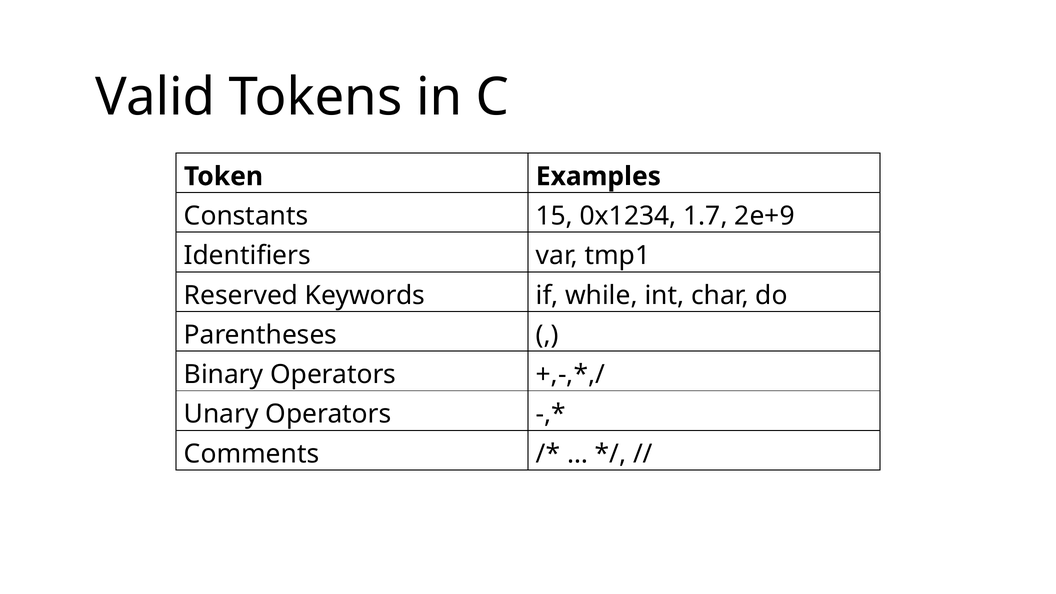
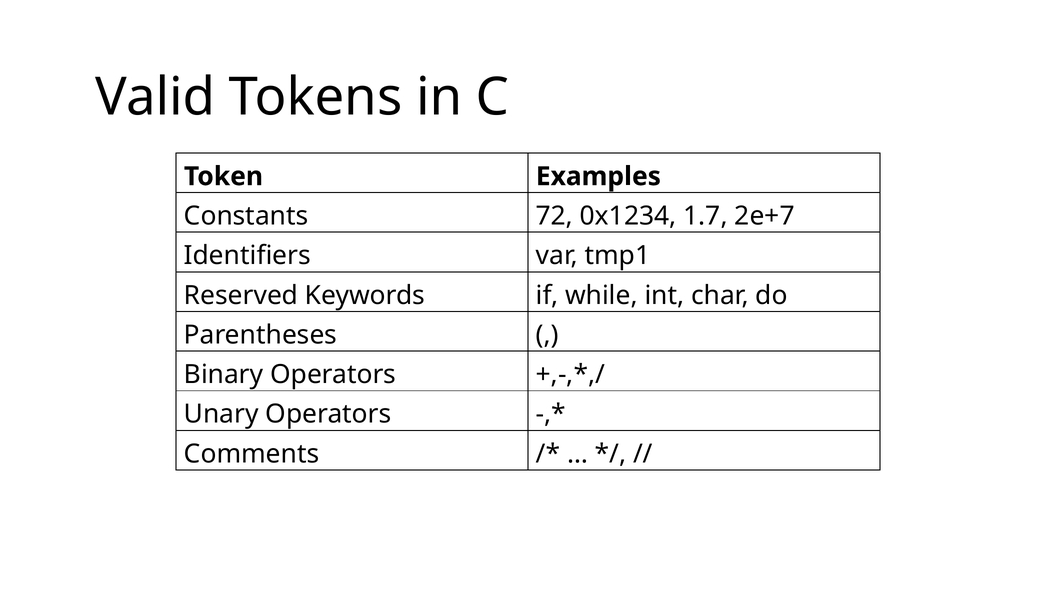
15: 15 -> 72
2e+9: 2e+9 -> 2e+7
